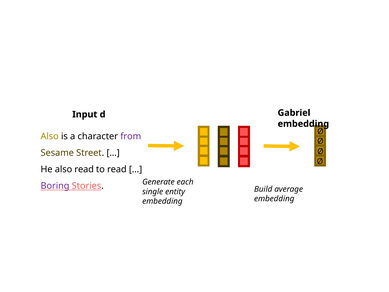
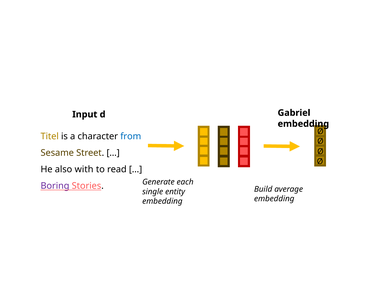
Also at (50, 136): Also -> Titel
from colour: purple -> blue
also read: read -> with
